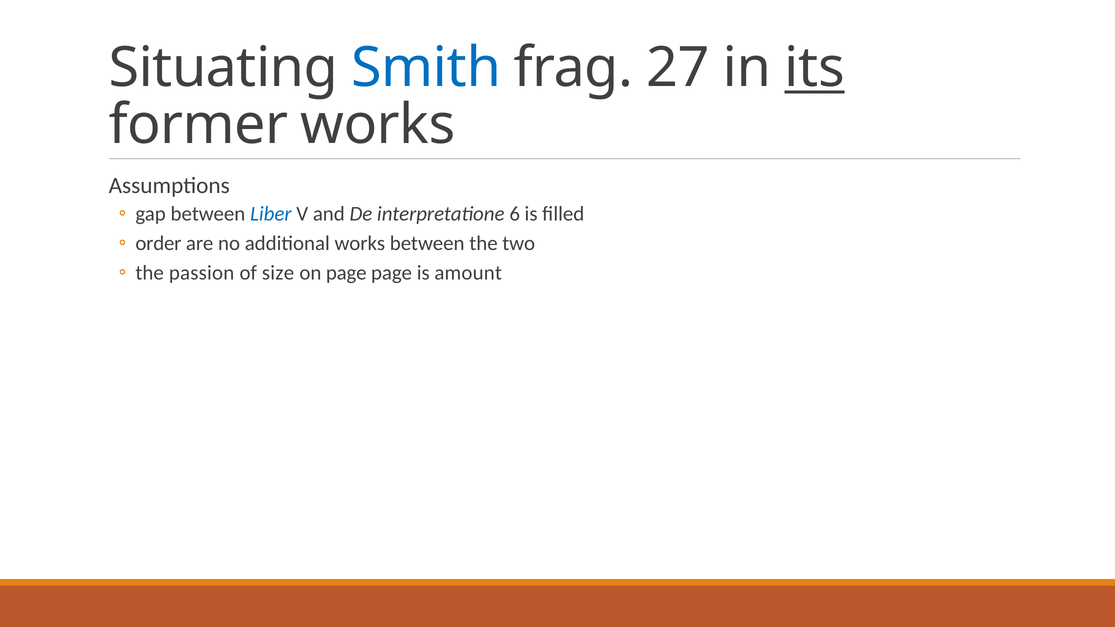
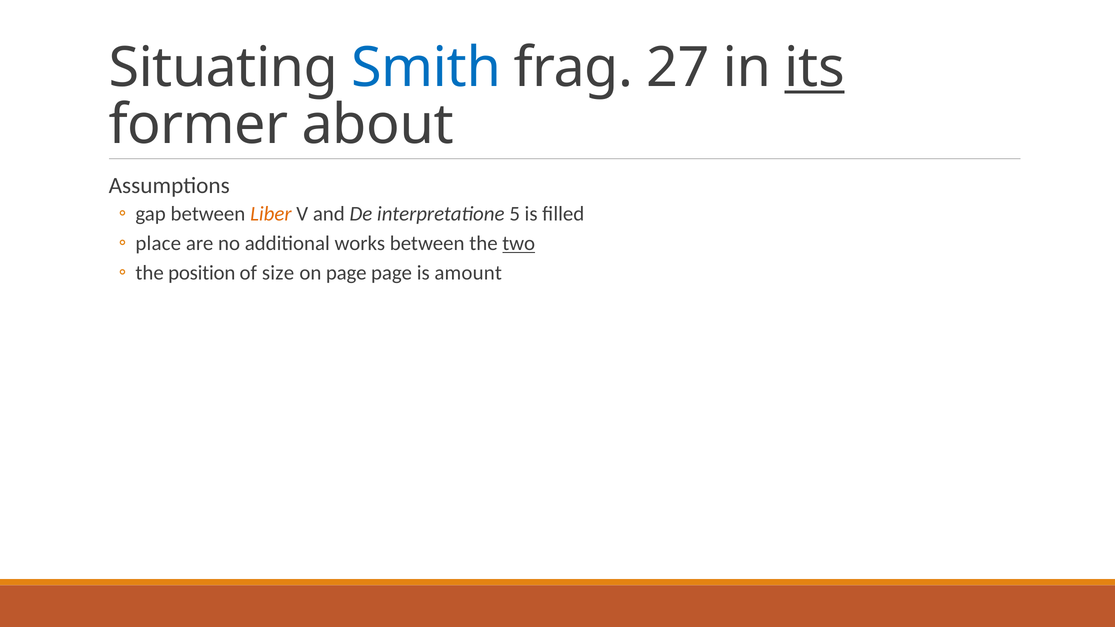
former works: works -> about
Liber colour: blue -> orange
6: 6 -> 5
order: order -> place
two underline: none -> present
passion: passion -> position
